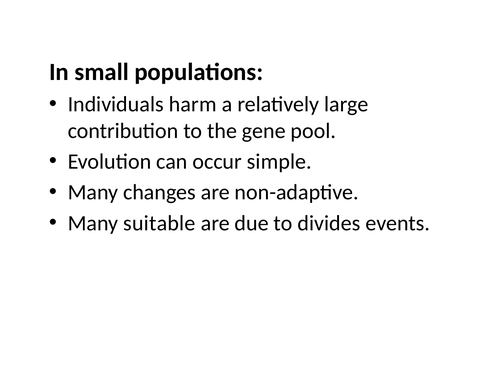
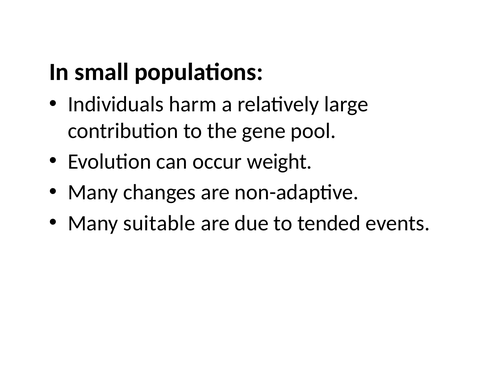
simple: simple -> weight
divides: divides -> tended
